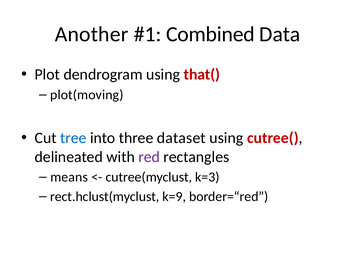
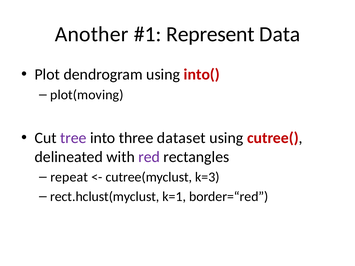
Combined: Combined -> Represent
that(: that( -> into(
tree colour: blue -> purple
means: means -> repeat
k=9: k=9 -> k=1
